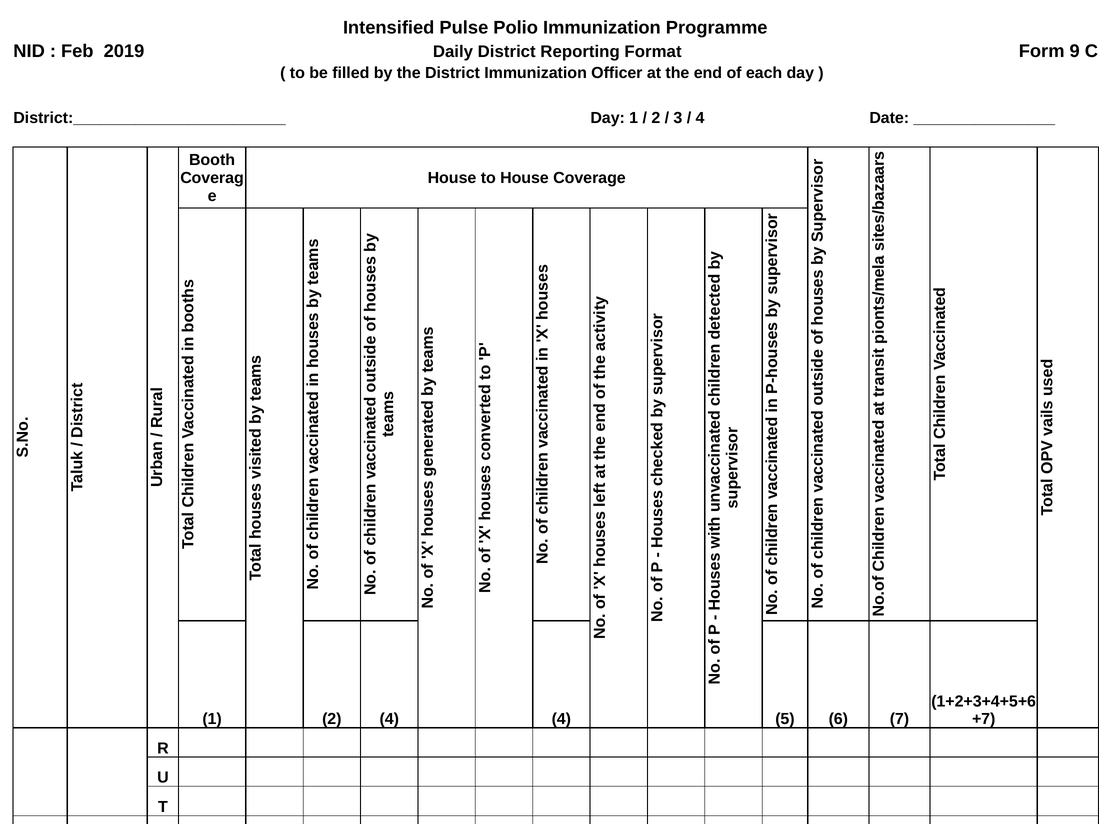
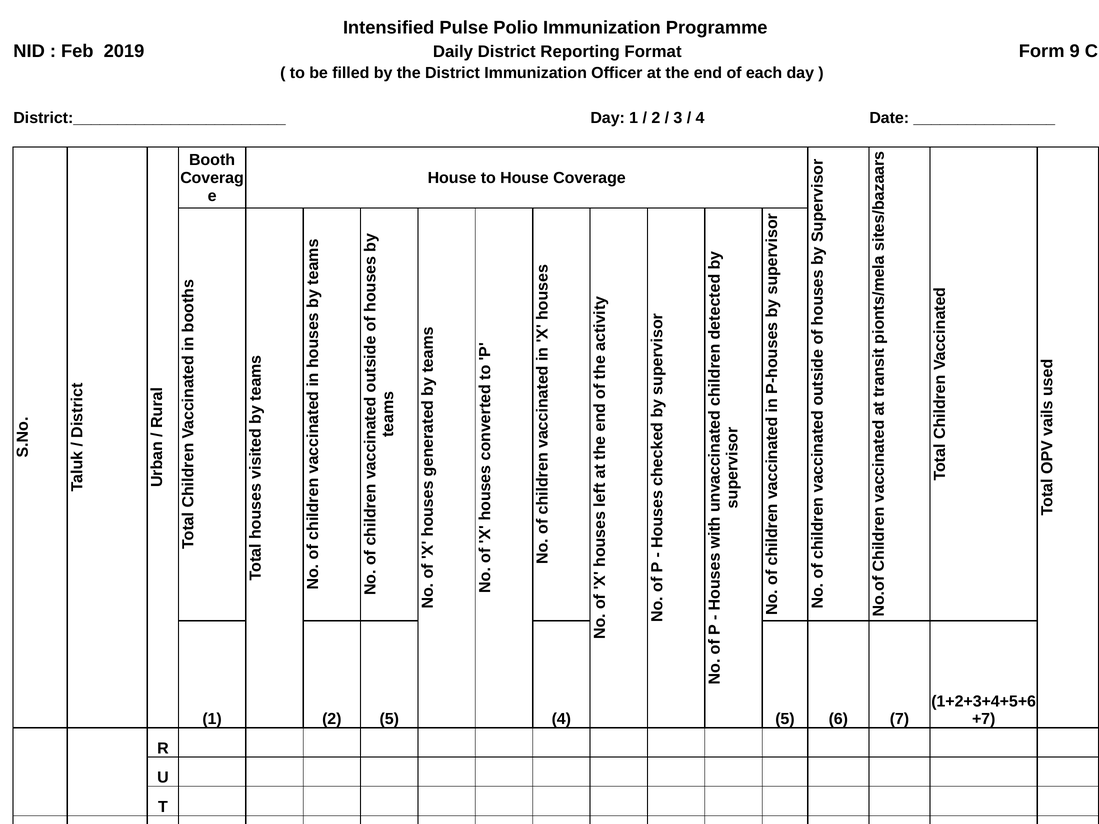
2 4: 4 -> 5
